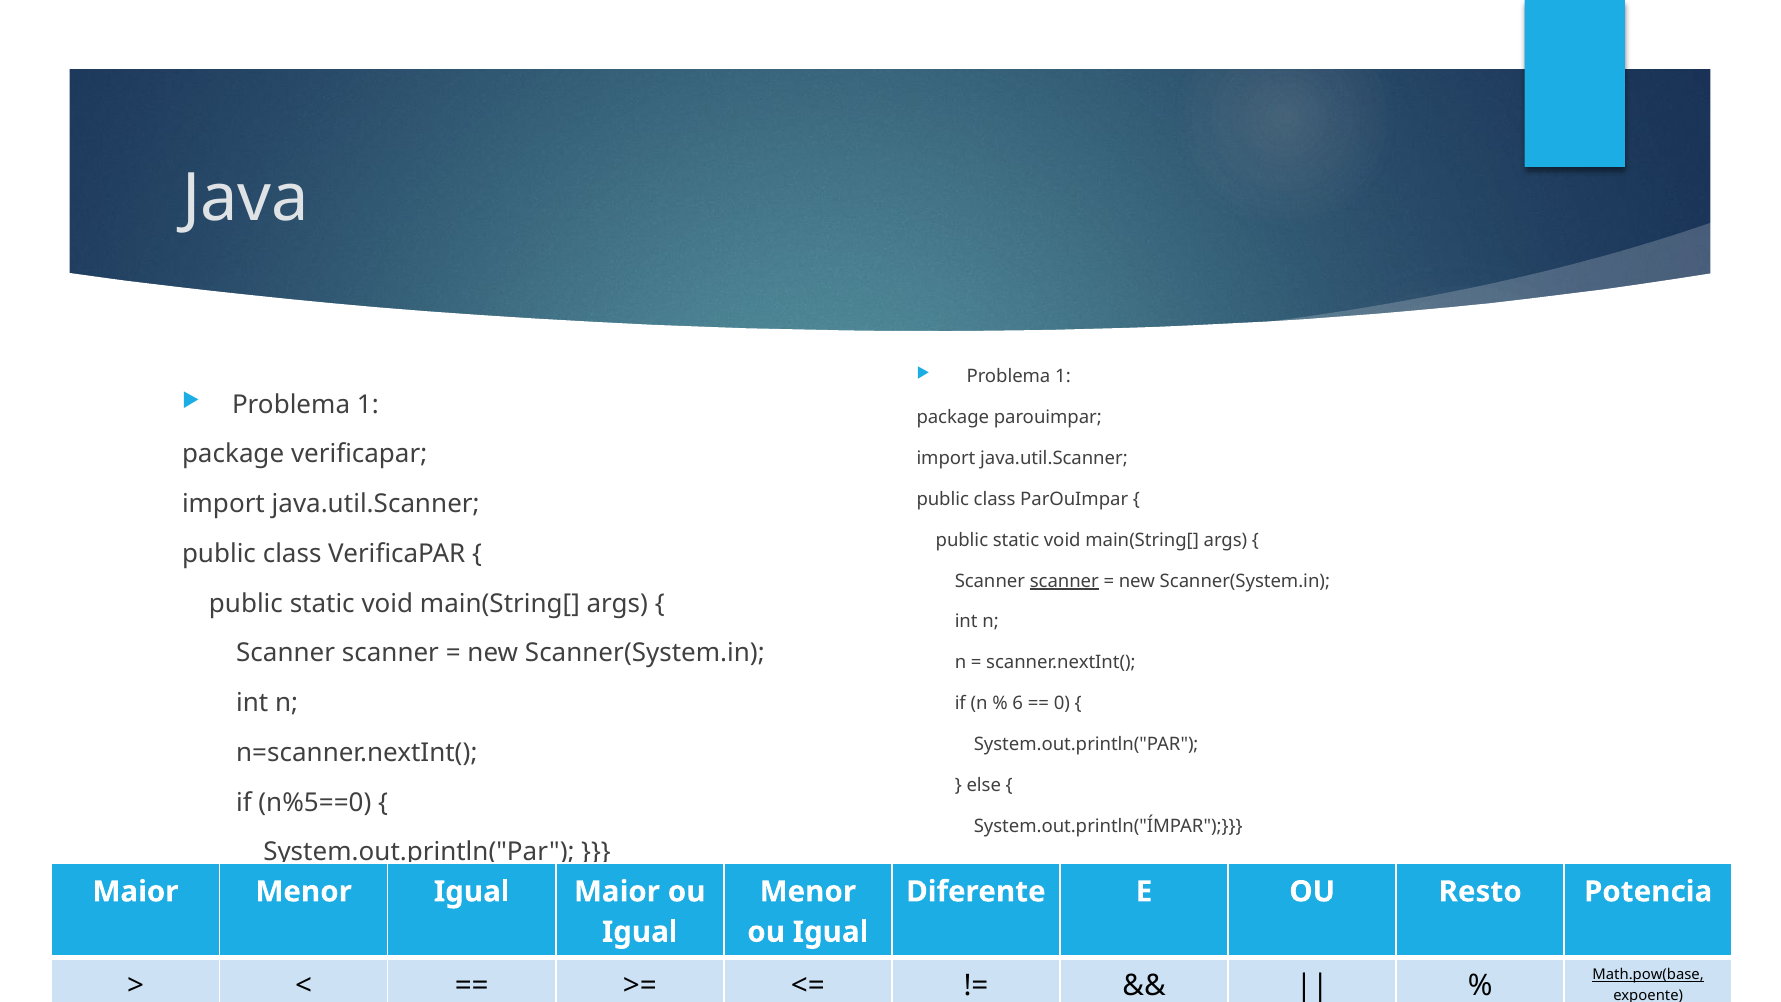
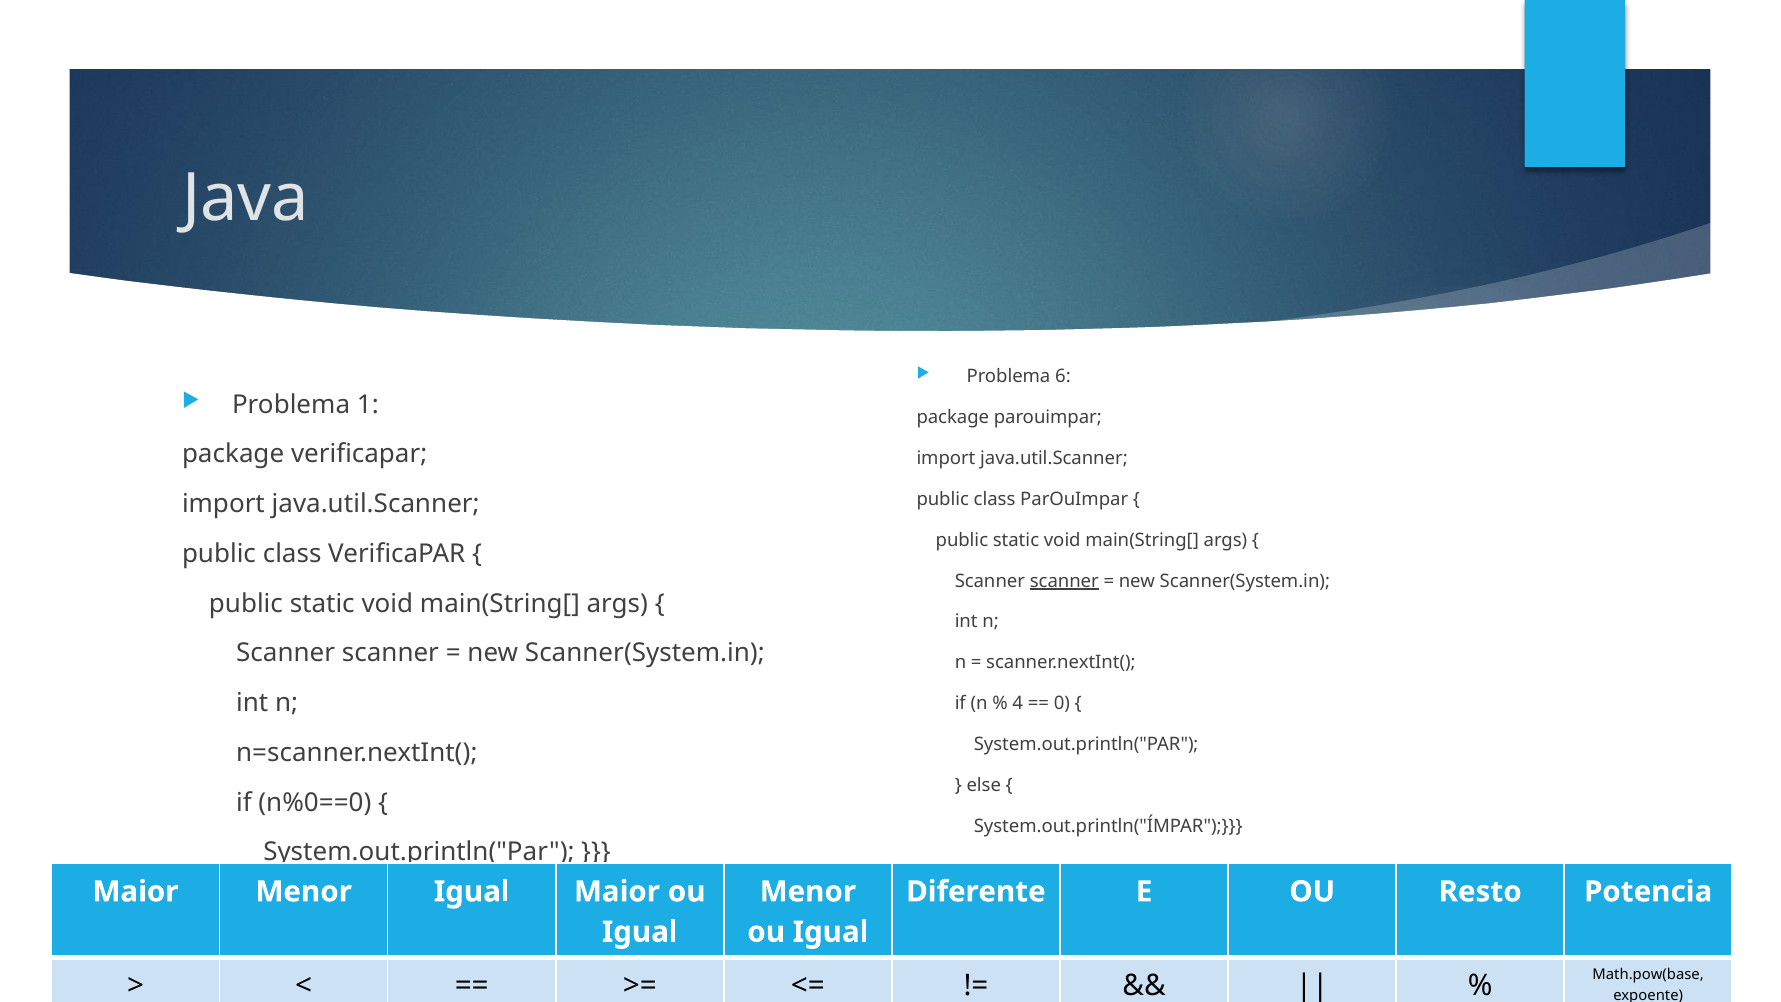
1 at (1063, 377): 1 -> 6
6: 6 -> 4
n%5==0: n%5==0 -> n%0==0
Math.pow(base underline: present -> none
